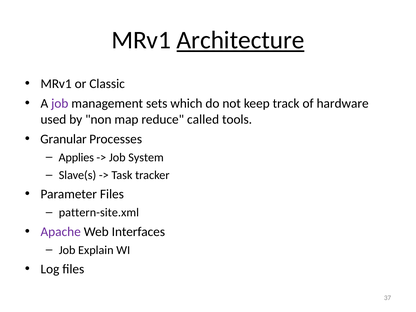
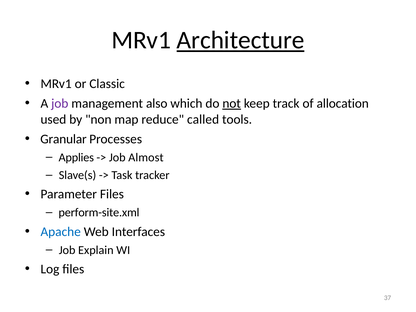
sets: sets -> also
not underline: none -> present
hardware: hardware -> allocation
System: System -> Almost
pattern-site.xml: pattern-site.xml -> perform-site.xml
Apache colour: purple -> blue
